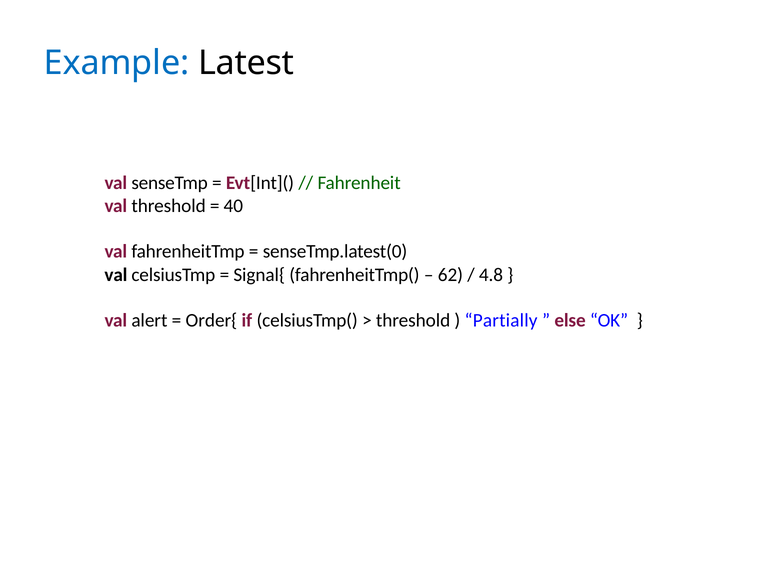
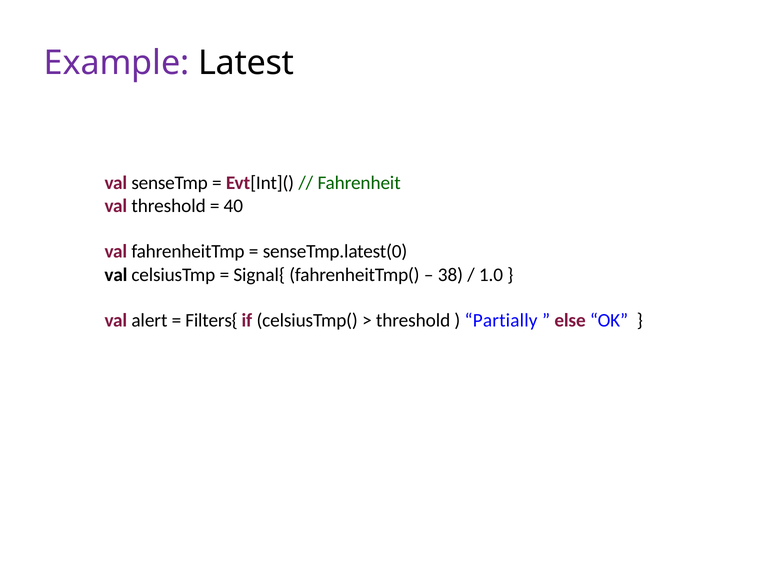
Example colour: blue -> purple
62: 62 -> 38
4.8: 4.8 -> 1.0
Order{: Order{ -> Filters{
